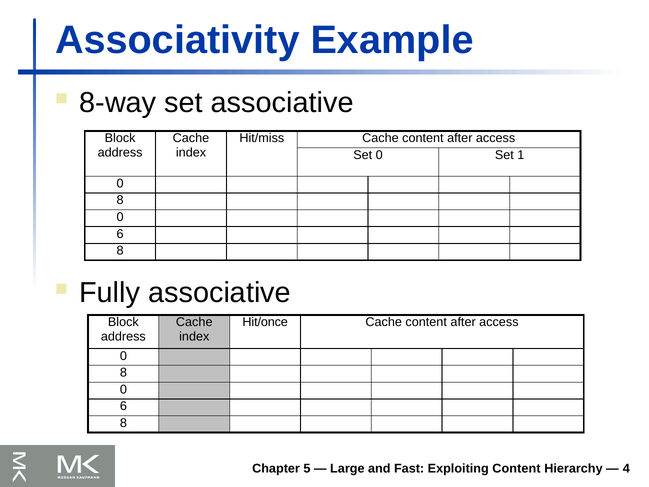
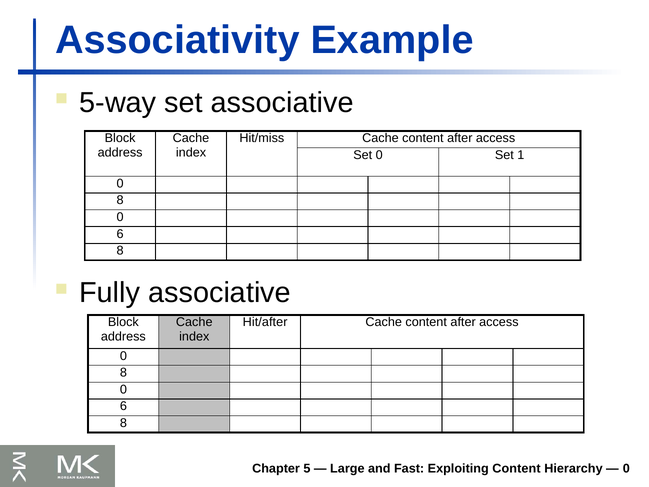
8-way: 8-way -> 5-way
Hit/once: Hit/once -> Hit/after
4 at (626, 468): 4 -> 0
